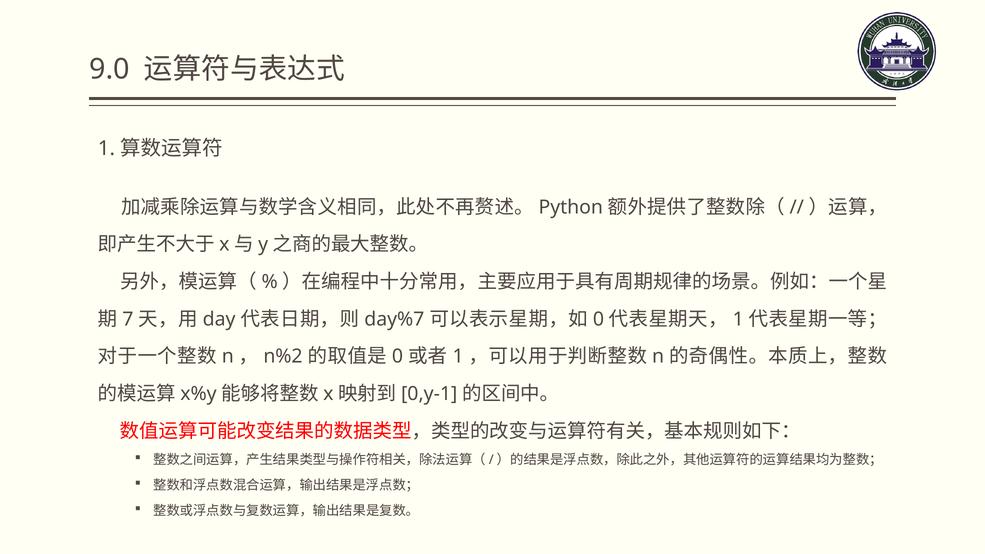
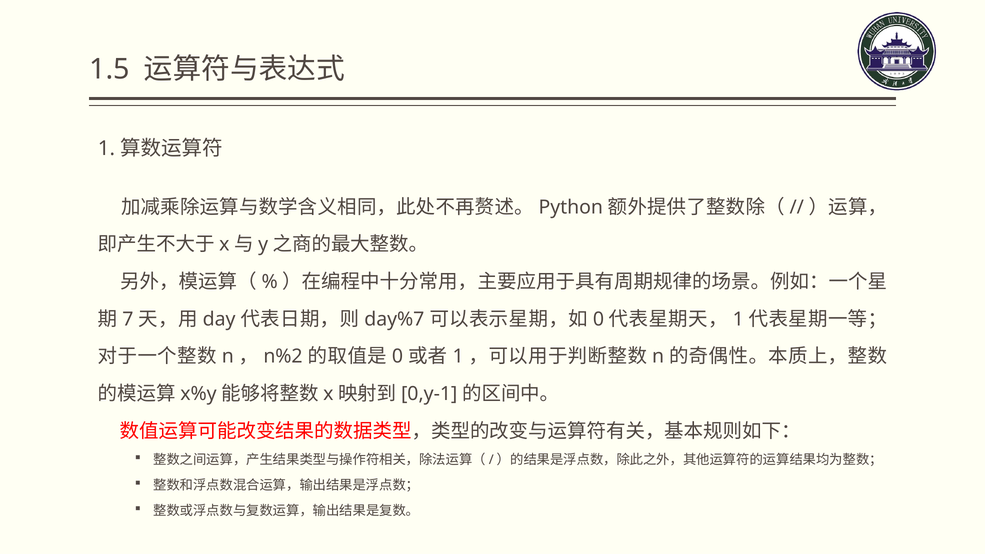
9.0: 9.0 -> 1.5
